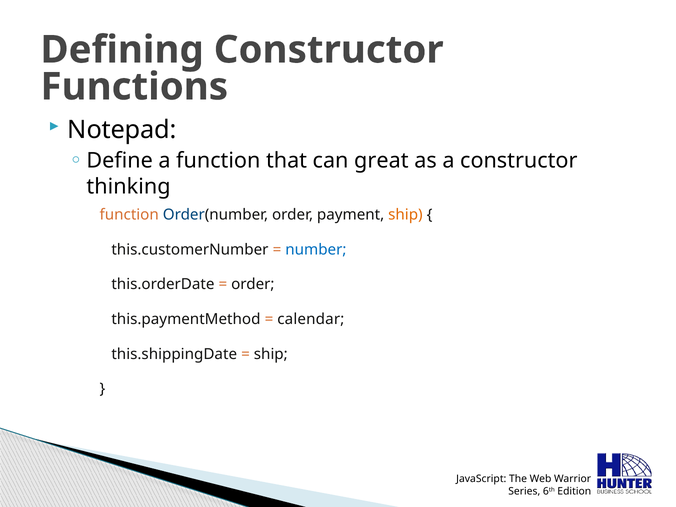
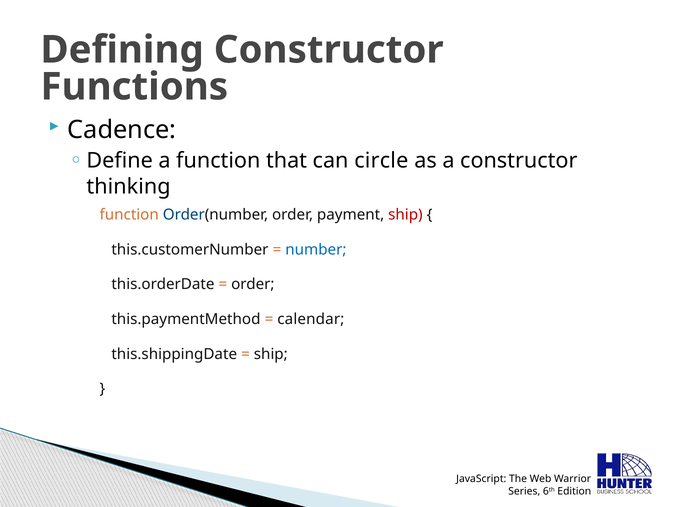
Notepad: Notepad -> Cadence
great: great -> circle
ship at (405, 215) colour: orange -> red
